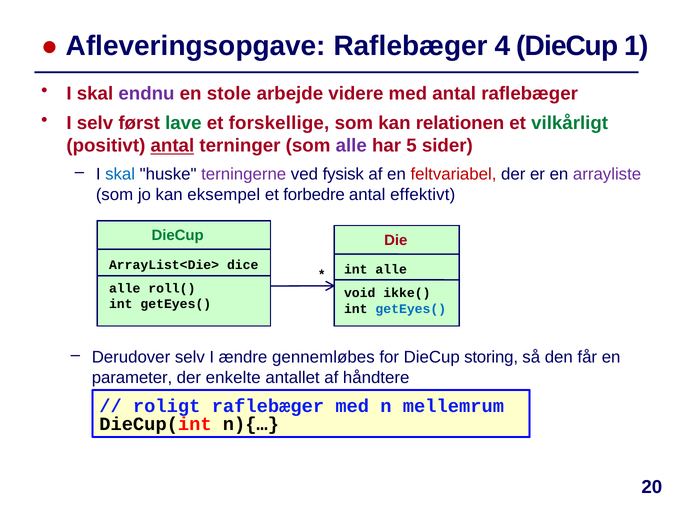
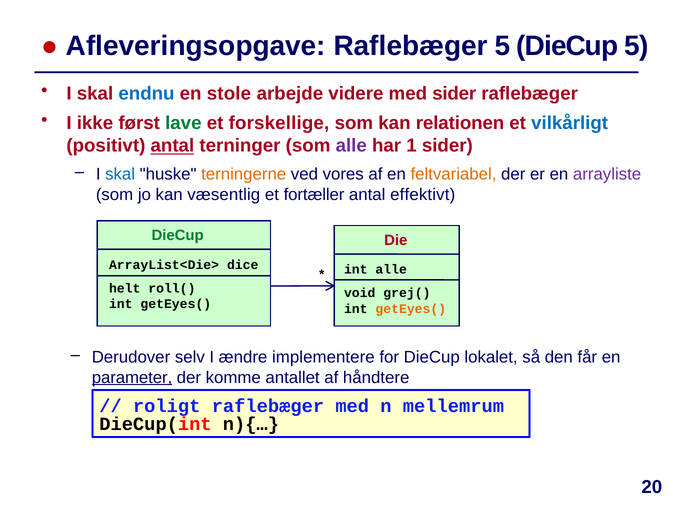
Raflebæger 4: 4 -> 5
DieCup 1: 1 -> 5
endnu colour: purple -> blue
med antal: antal -> sider
I selv: selv -> ikke
vilkårligt colour: green -> blue
5: 5 -> 1
terningerne colour: purple -> orange
fysisk: fysisk -> vores
feltvariabel colour: red -> orange
eksempel: eksempel -> væsentlig
forbedre: forbedre -> fortæller
alle at (125, 288): alle -> helt
ikke(: ikke( -> grej(
getEyes( at (411, 309) colour: blue -> orange
gennemløbes: gennemløbes -> implementere
storing: storing -> lokalet
parameter underline: none -> present
enkelte: enkelte -> komme
